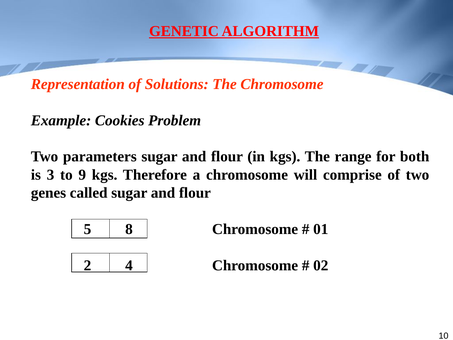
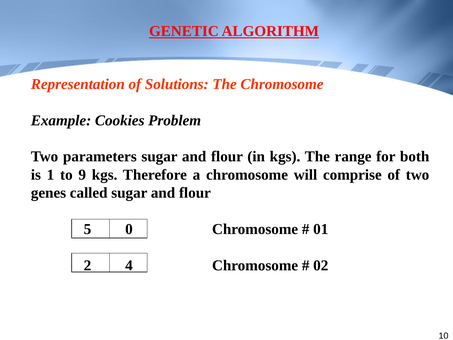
3: 3 -> 1
8: 8 -> 0
